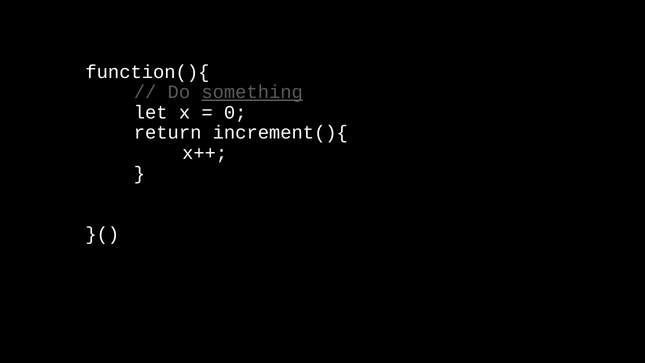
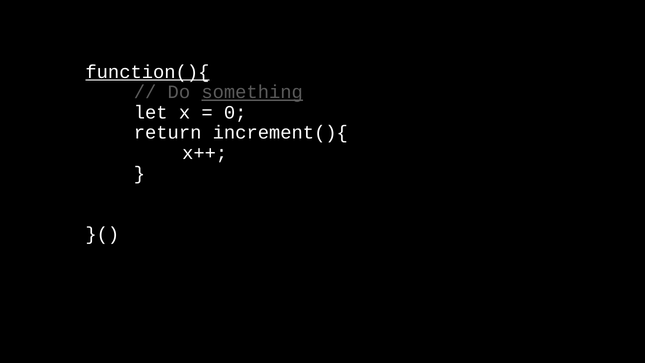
function(){ underline: none -> present
